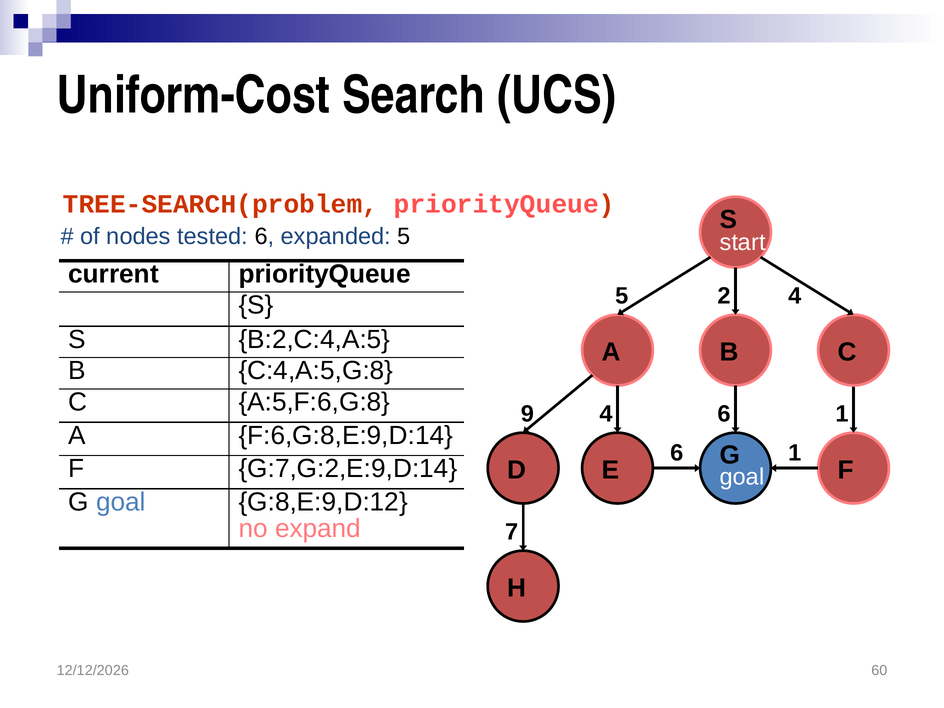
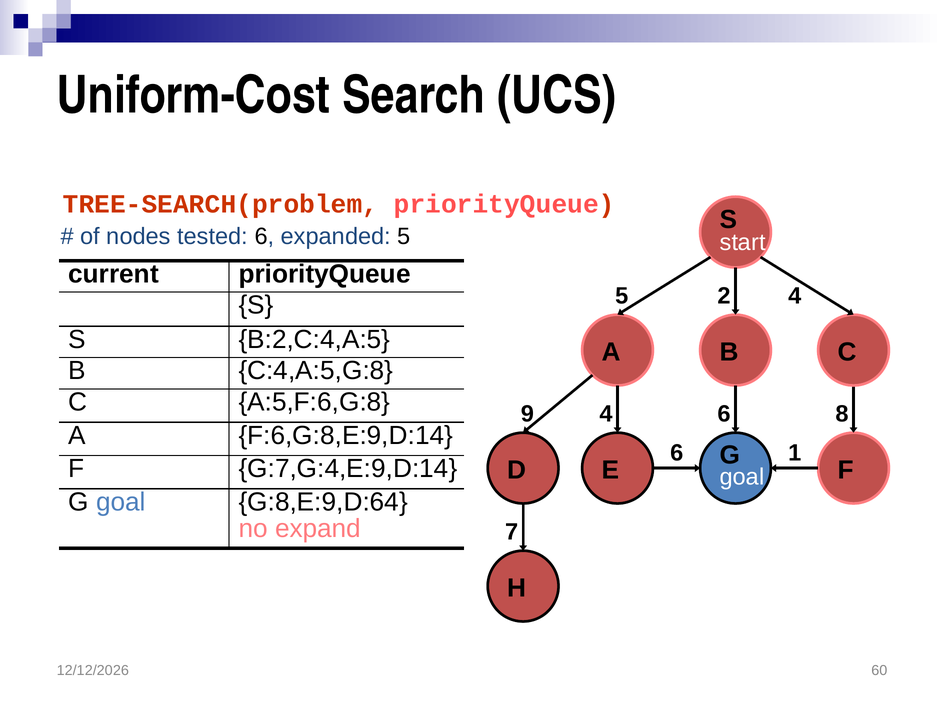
6 1: 1 -> 8
G:7,G:2,E:9,D:14: G:7,G:2,E:9,D:14 -> G:7,G:4,E:9,D:14
G:8,E:9,D:12: G:8,E:9,D:12 -> G:8,E:9,D:64
